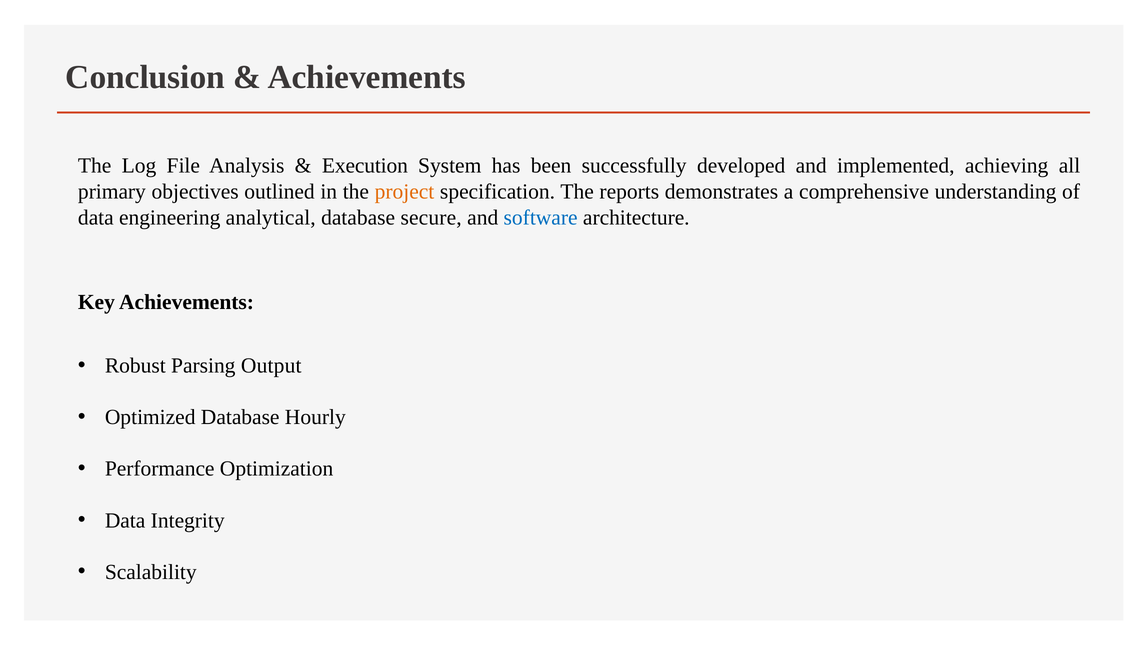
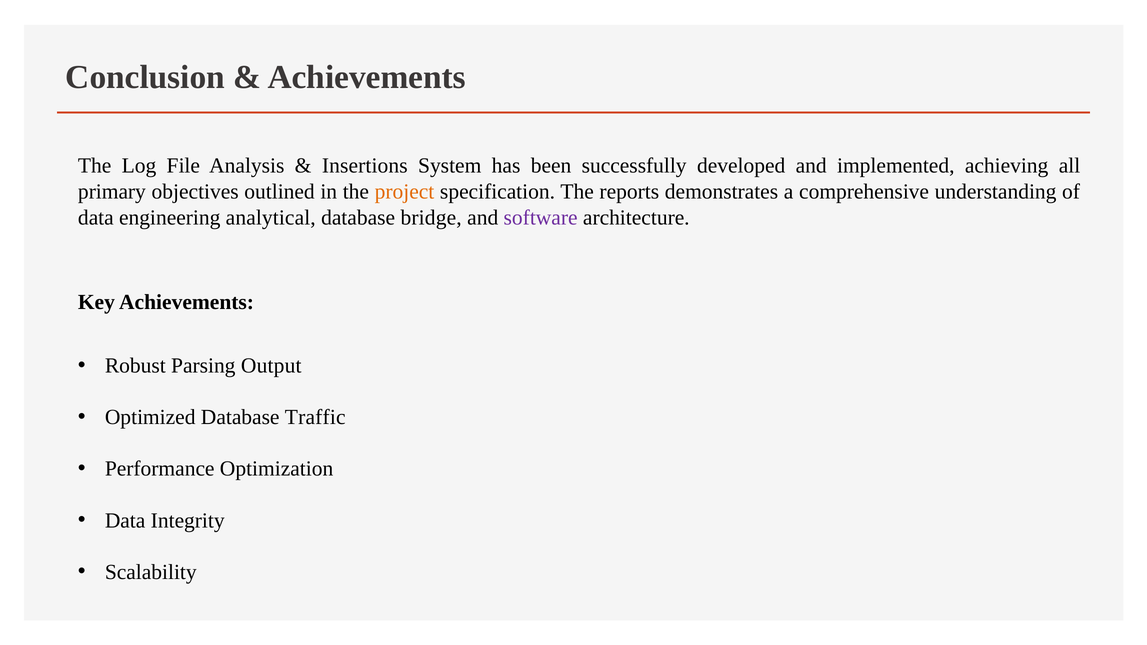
Execution: Execution -> Insertions
secure: secure -> bridge
software colour: blue -> purple
Hourly: Hourly -> Traffic
